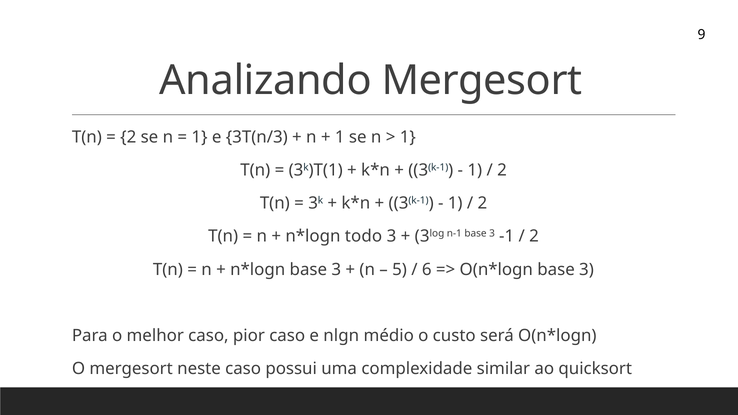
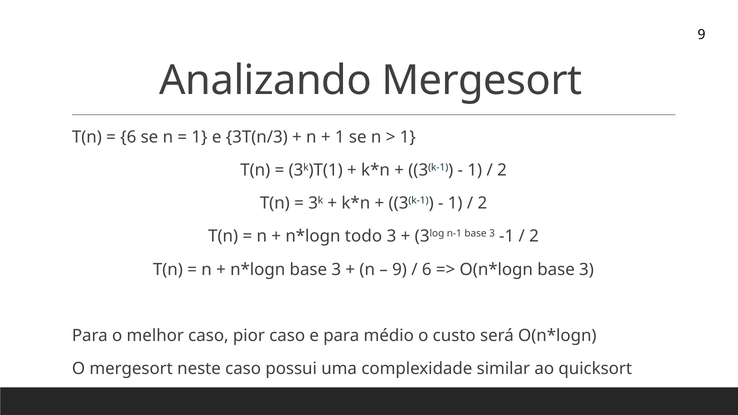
2 at (128, 137): 2 -> 6
5 at (400, 270): 5 -> 9
e nlgn: nlgn -> para
